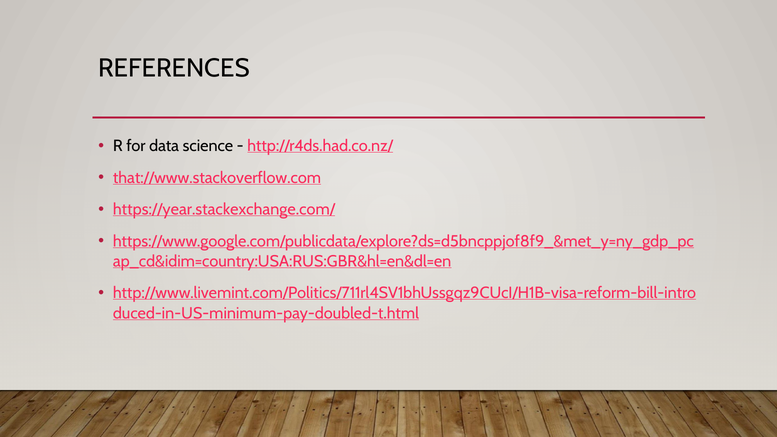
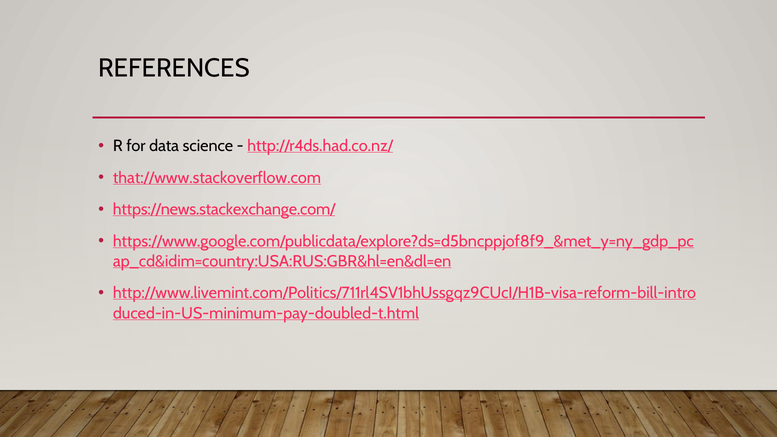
https://year.stackexchange.com/: https://year.stackexchange.com/ -> https://news.stackexchange.com/
